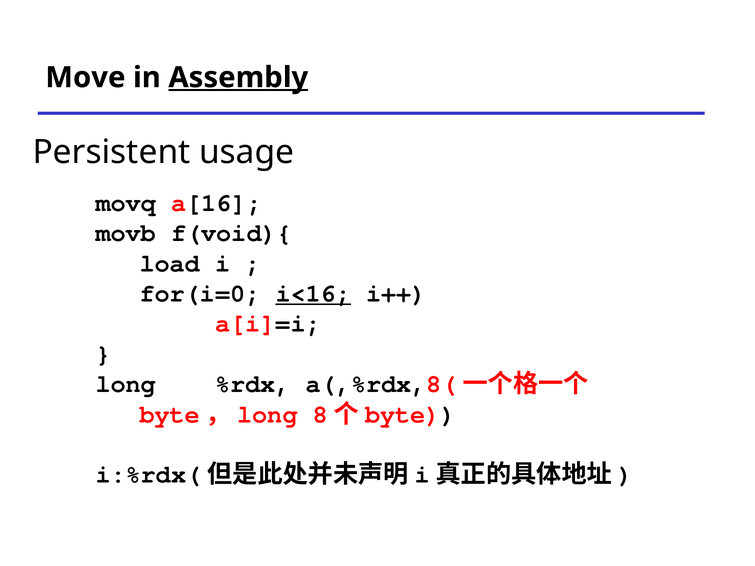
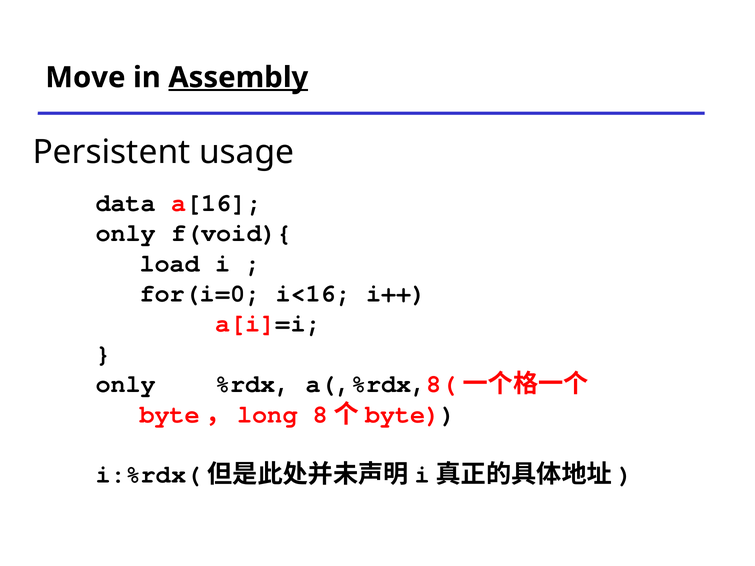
movq: movq -> data
movb at (126, 233): movb -> only
i<16 underline: present -> none
long at (126, 384): long -> only
